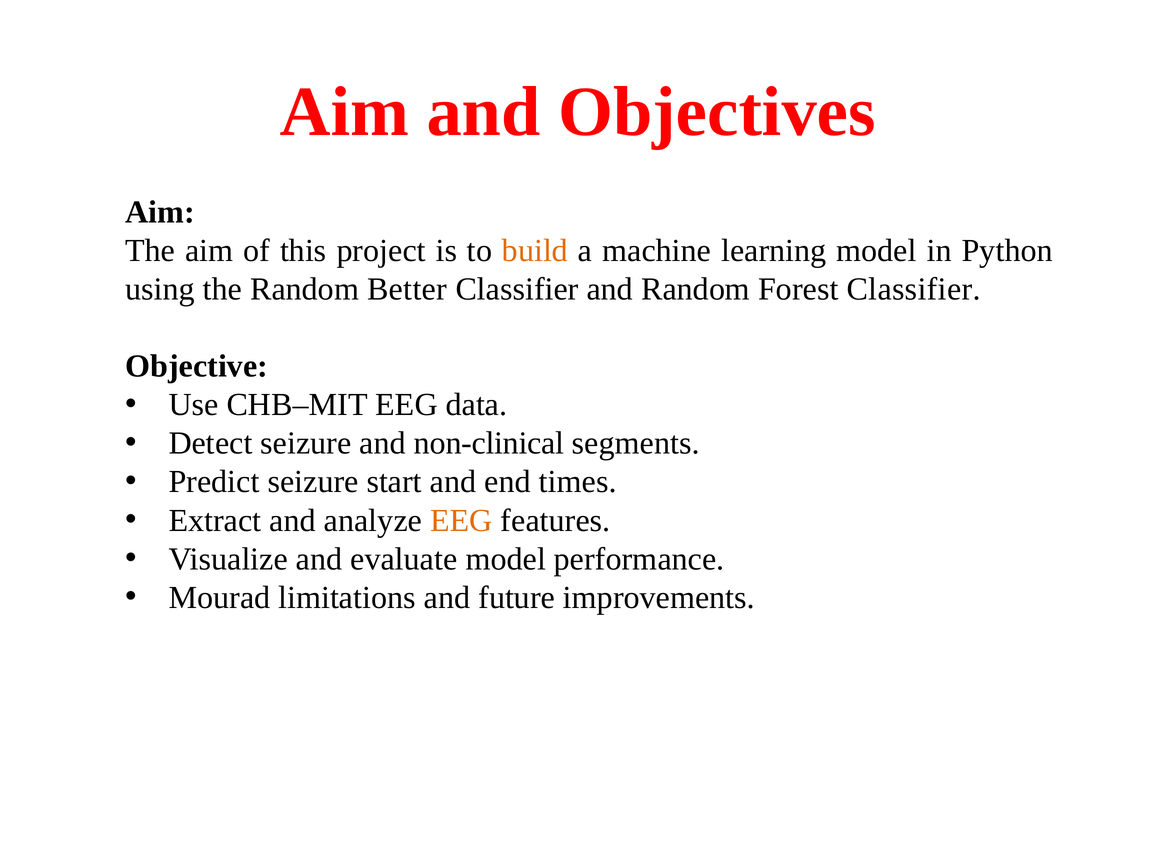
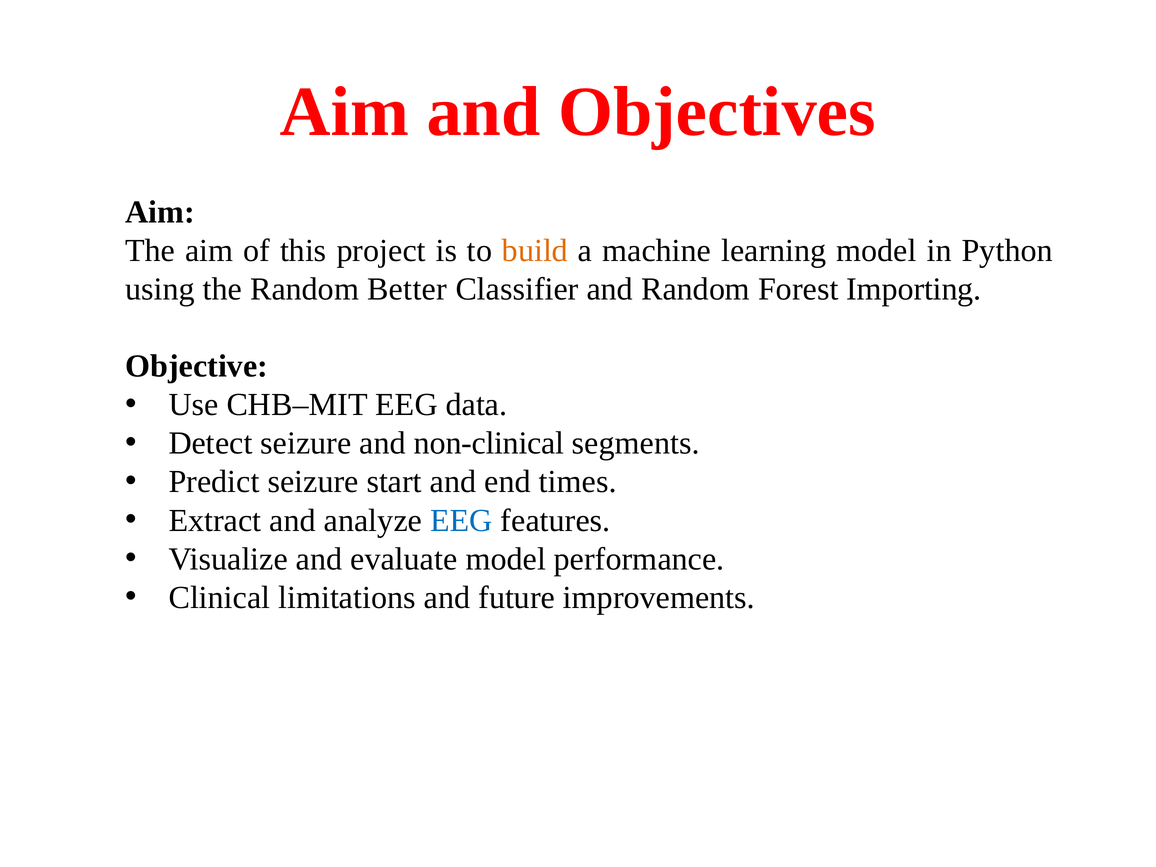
Forest Classifier: Classifier -> Importing
EEG at (461, 520) colour: orange -> blue
Mourad: Mourad -> Clinical
